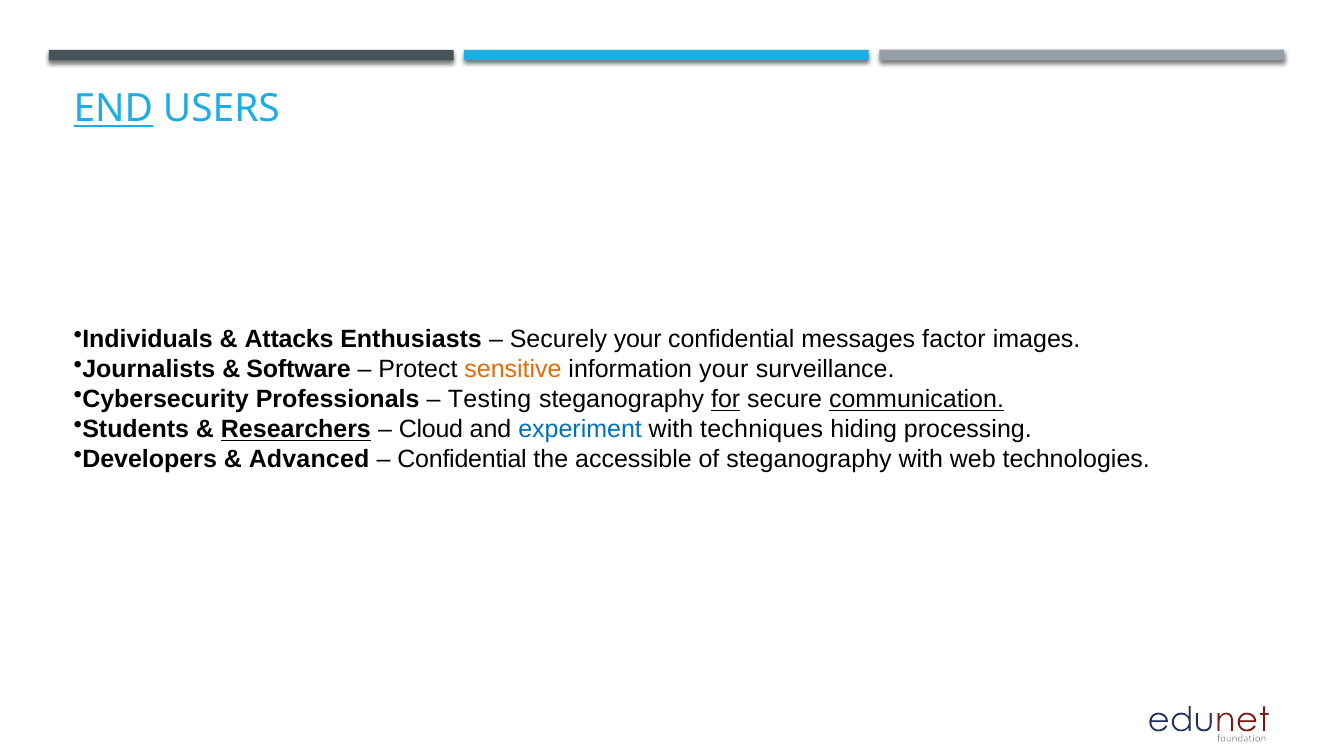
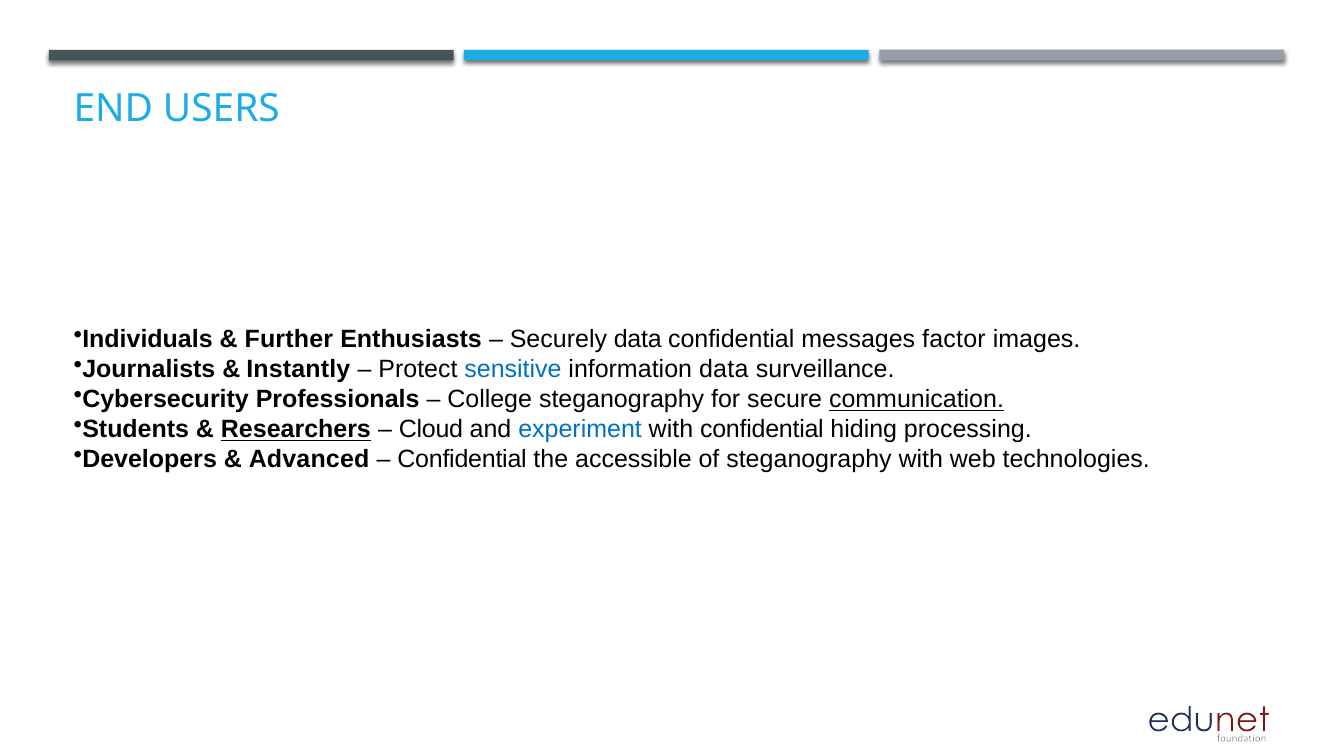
END underline: present -> none
Attacks: Attacks -> Further
Securely your: your -> data
Software: Software -> Instantly
sensitive colour: orange -> blue
information your: your -> data
Testing: Testing -> College
for underline: present -> none
with techniques: techniques -> confidential
